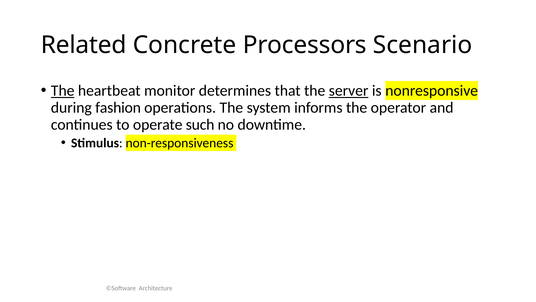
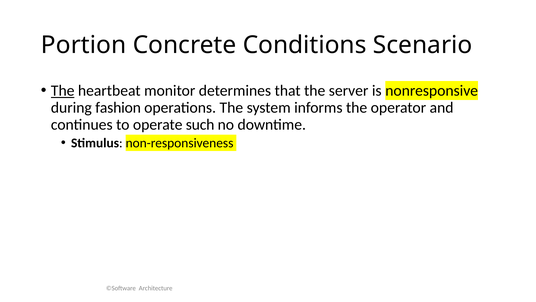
Related: Related -> Portion
Processors: Processors -> Conditions
server underline: present -> none
